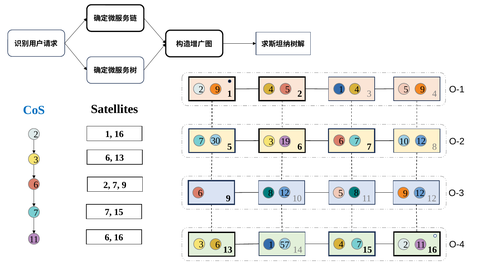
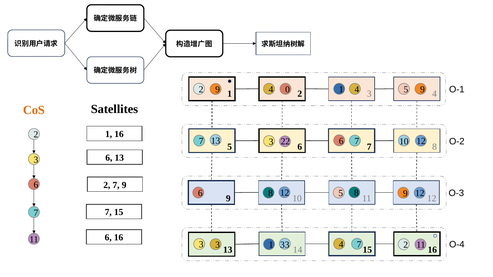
5 at (288, 90): 5 -> 0
CoS colour: blue -> orange
7 30: 30 -> 13
19: 19 -> 22
6 at (218, 245): 6 -> 3
57: 57 -> 33
